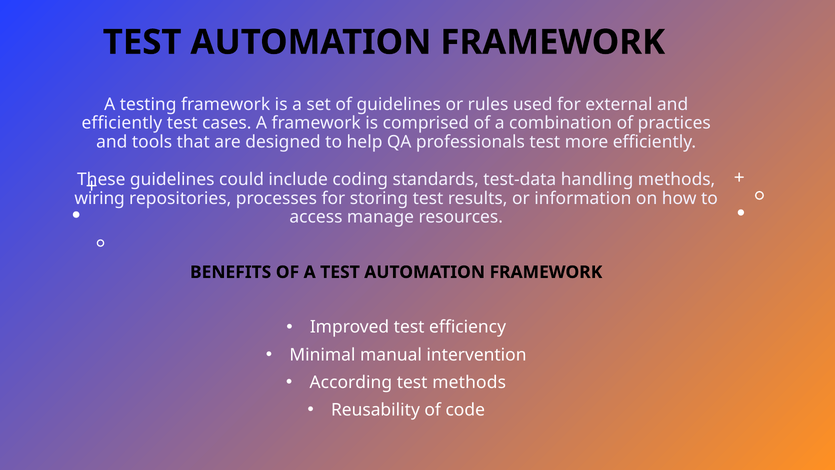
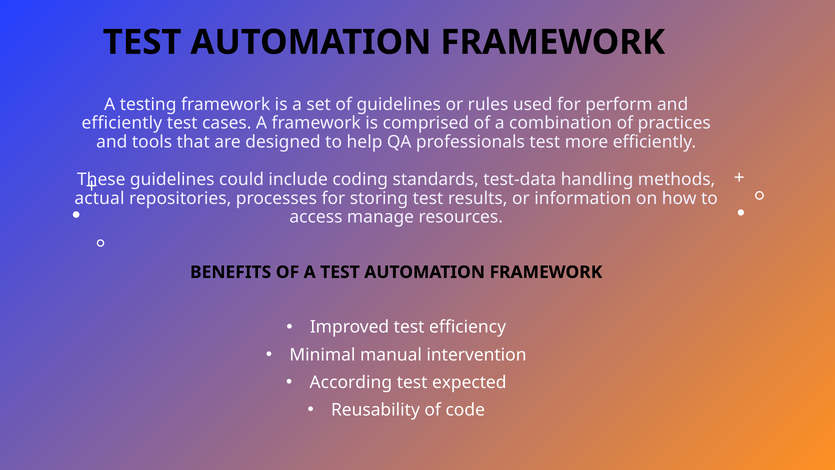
external: external -> perform
wiring: wiring -> actual
test methods: methods -> expected
